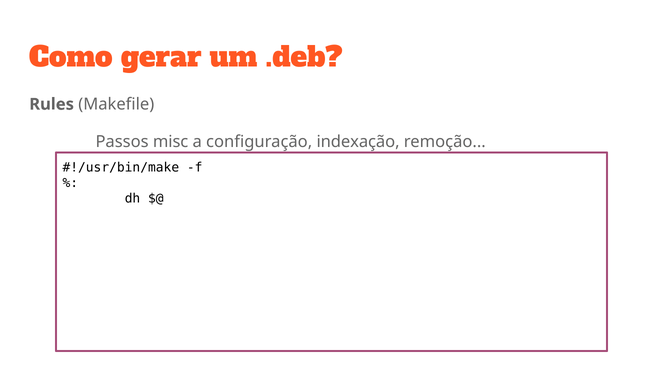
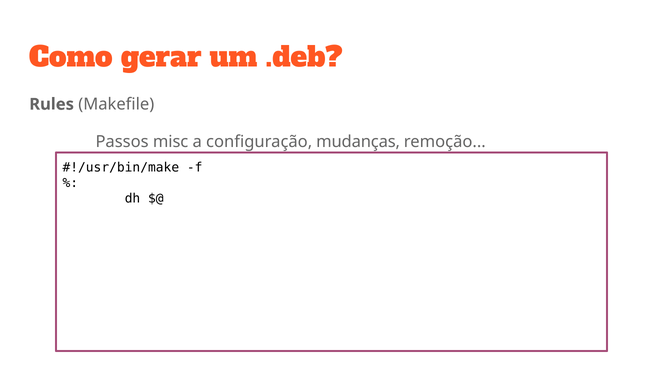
indexação: indexação -> mudanças
